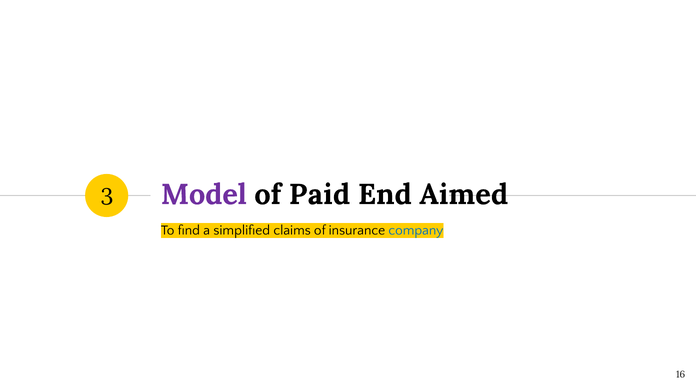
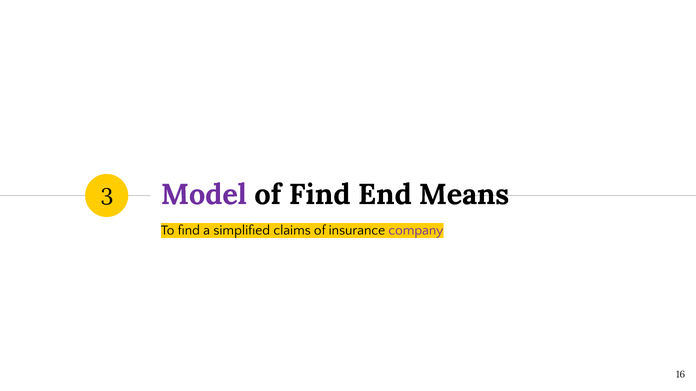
of Paid: Paid -> Find
Aimed: Aimed -> Means
company colour: blue -> purple
